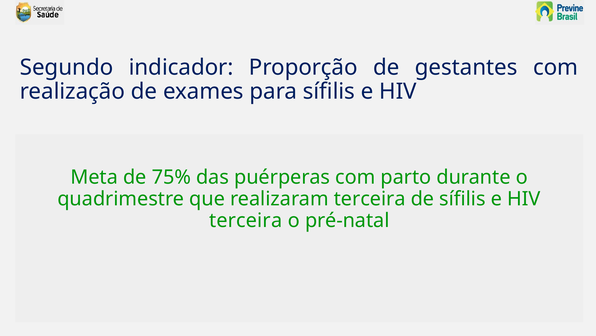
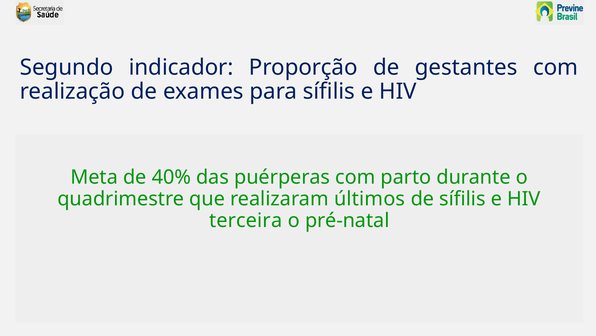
75%: 75% -> 40%
realizaram terceira: terceira -> últimos
